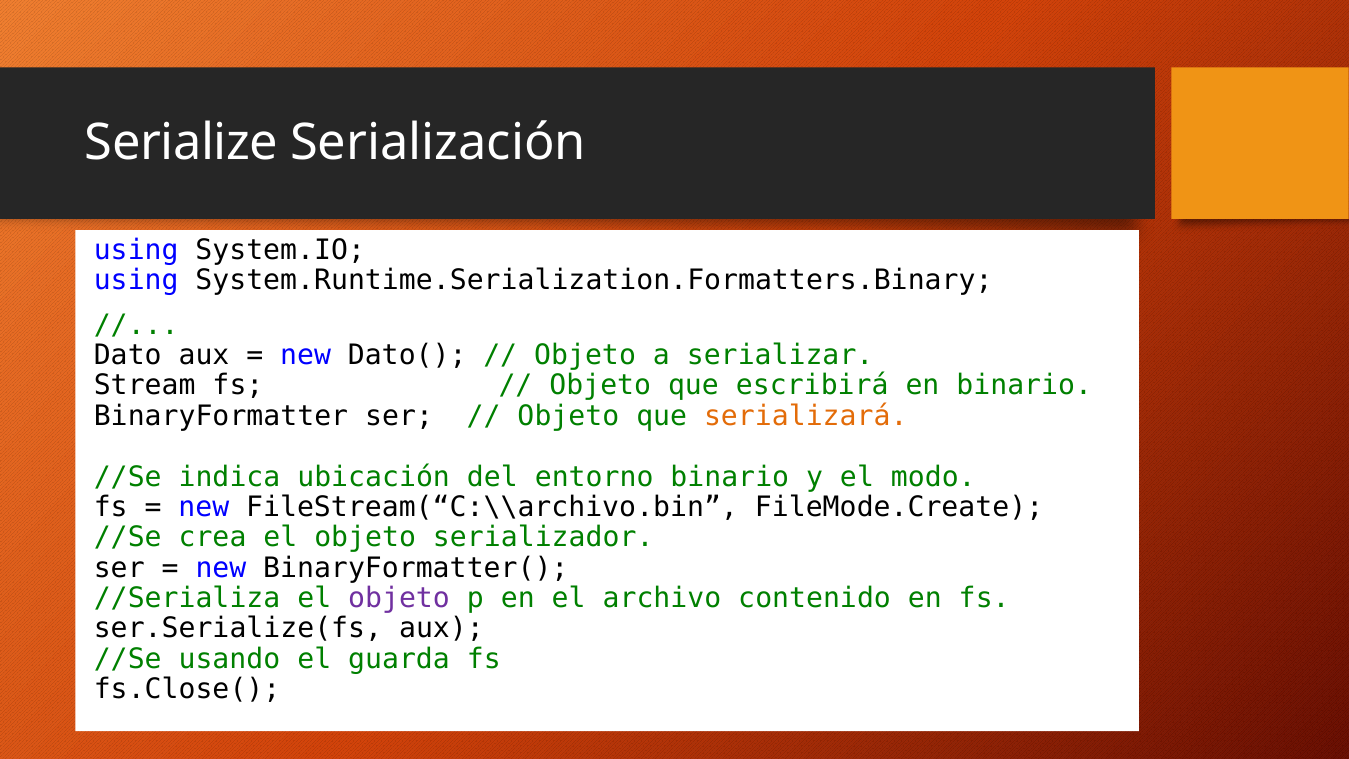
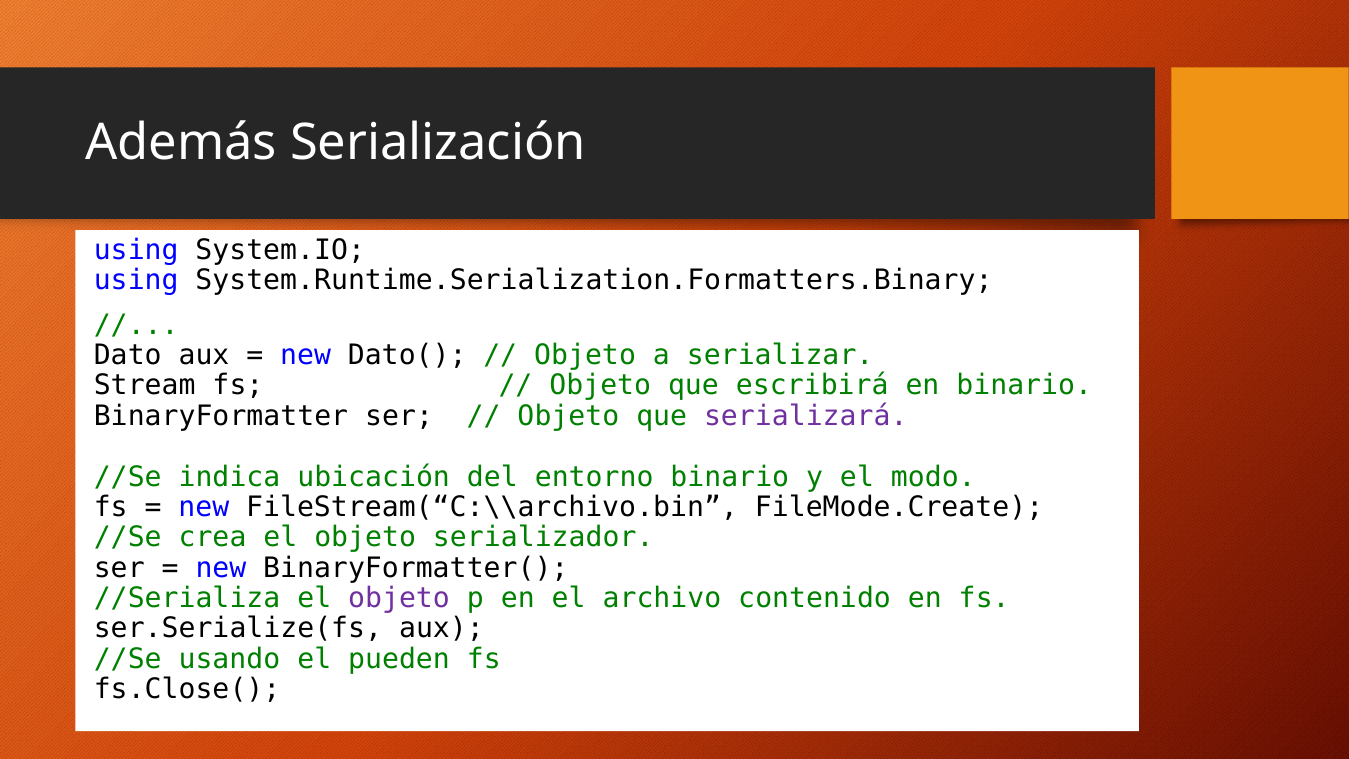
Serialize: Serialize -> Además
serializará colour: orange -> purple
guarda: guarda -> pueden
